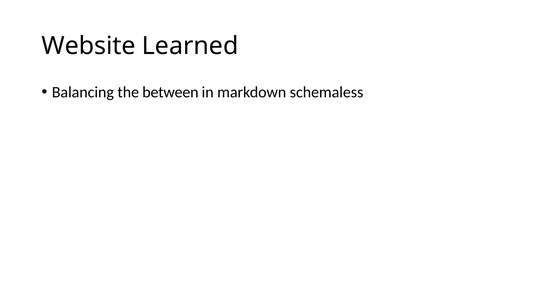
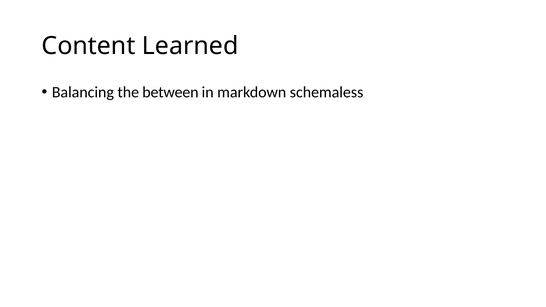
Website: Website -> Content
